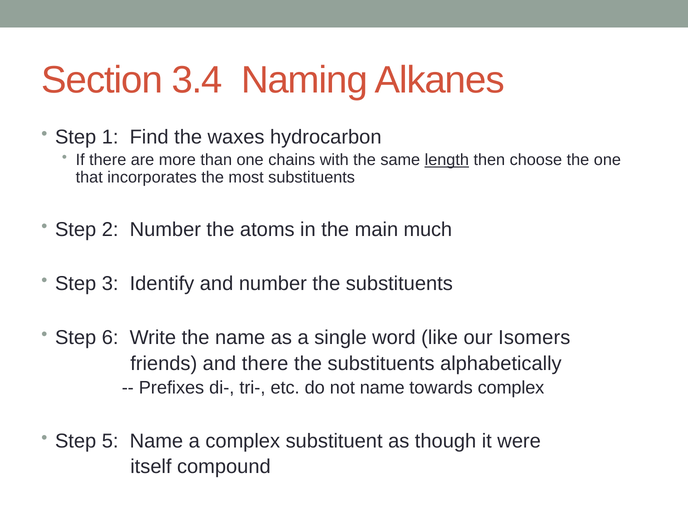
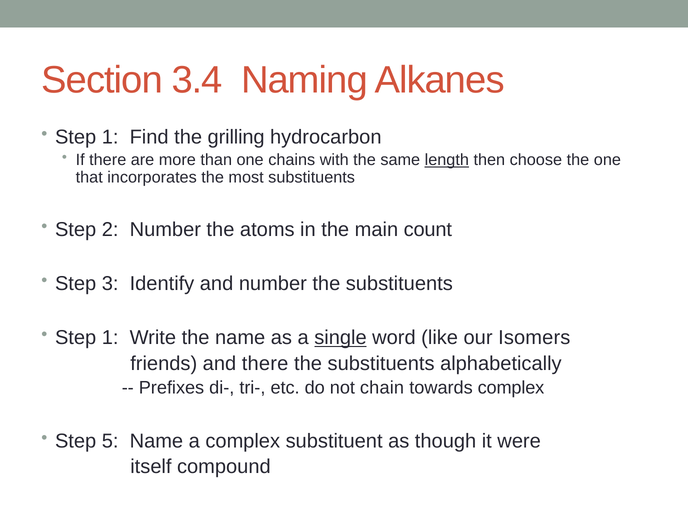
waxes: waxes -> grilling
much: much -> count
6 at (110, 338): 6 -> 1
single underline: none -> present
not name: name -> chain
